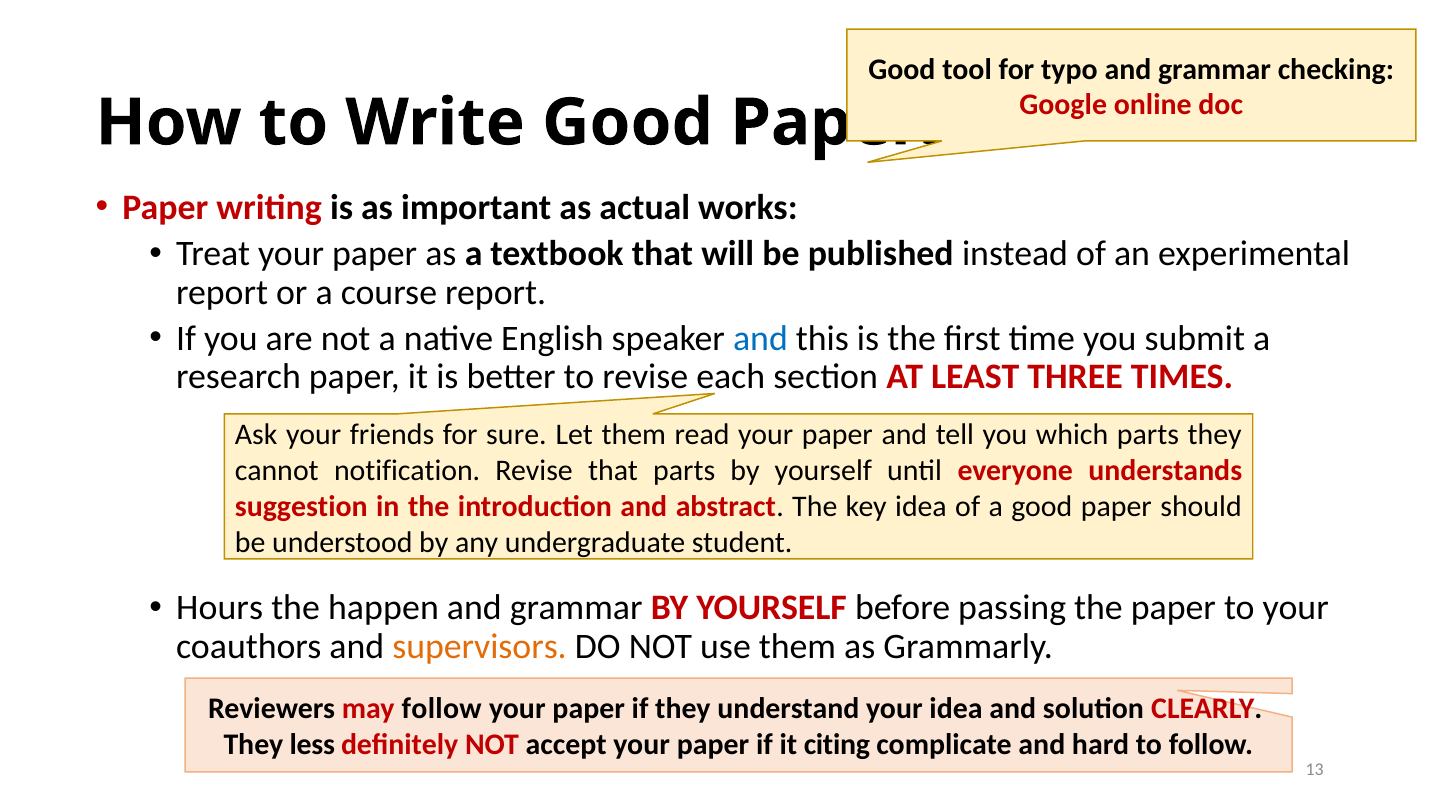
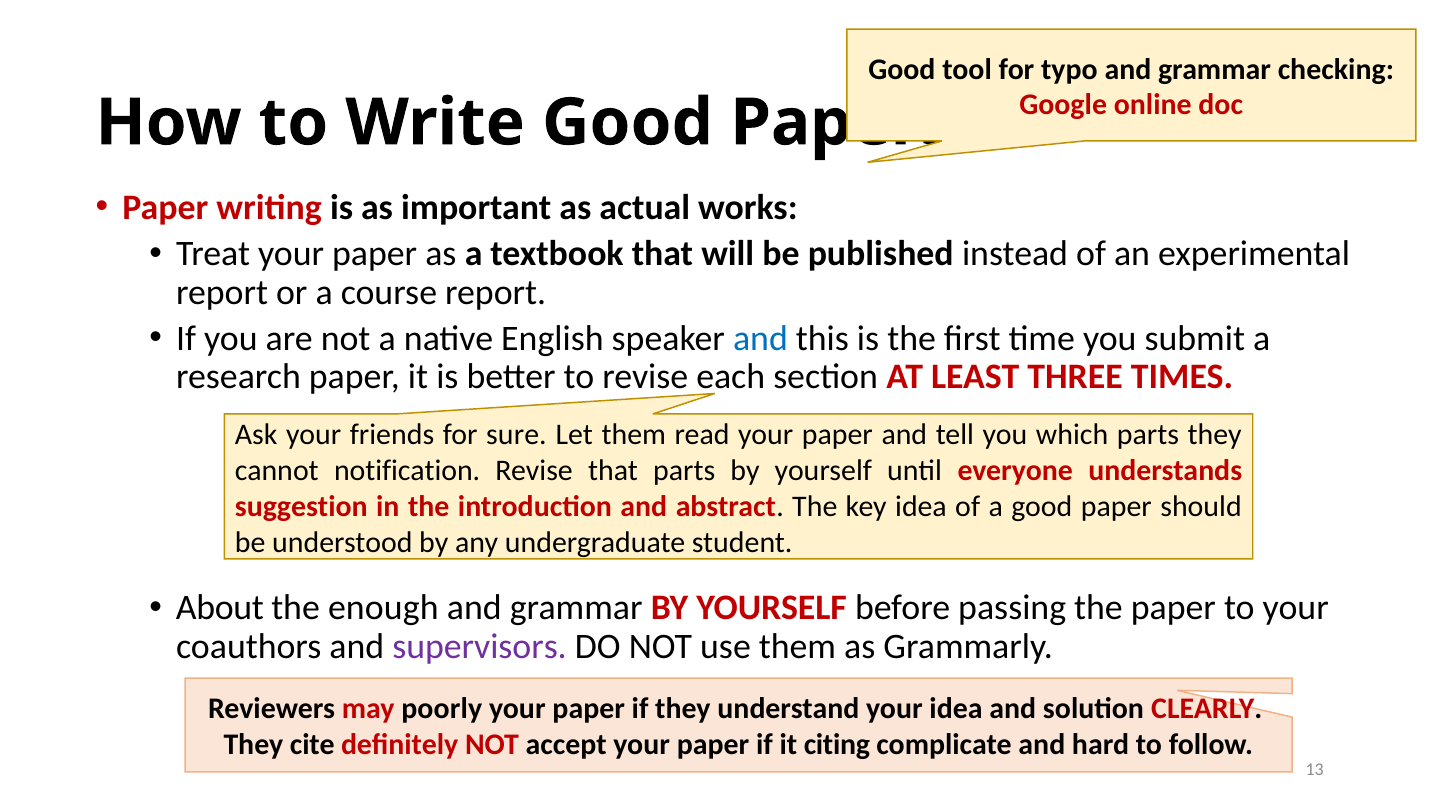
Hours: Hours -> About
happen: happen -> enough
supervisors colour: orange -> purple
may follow: follow -> poorly
less: less -> cite
